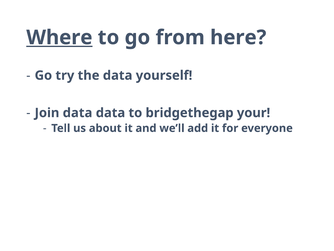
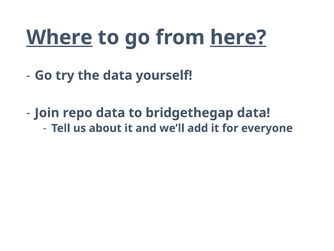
here underline: none -> present
Join data: data -> repo
bridgethegap your: your -> data
